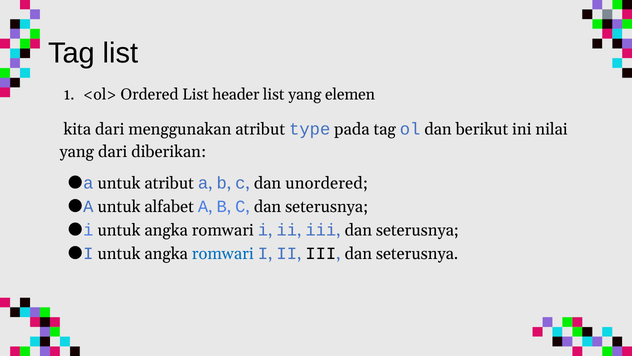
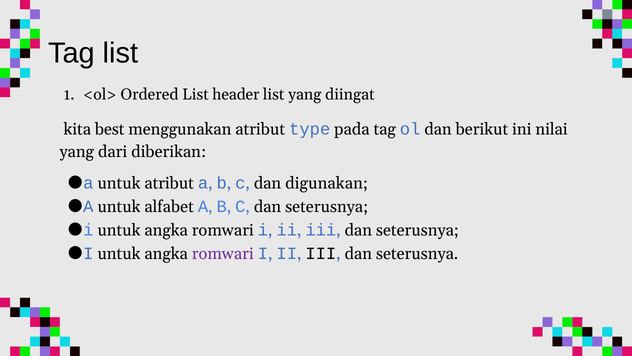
elemen: elemen -> diingat
kita dari: dari -> best
unordered: unordered -> digunakan
romwari at (223, 253) colour: blue -> purple
